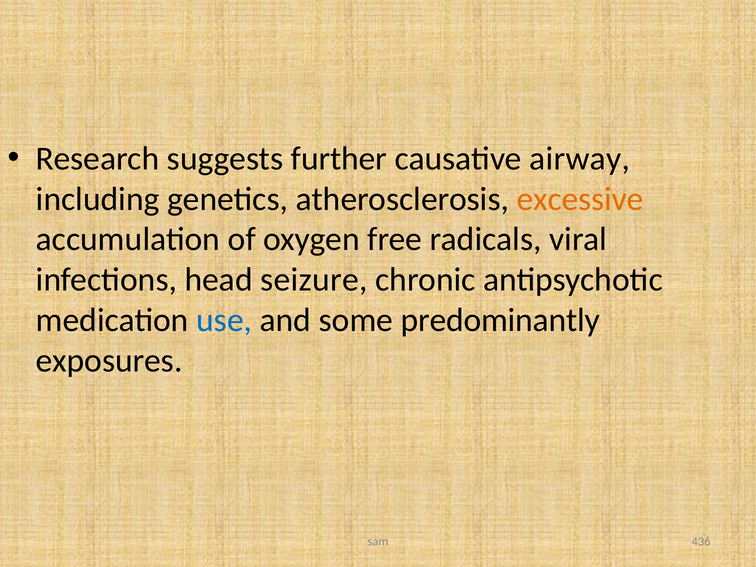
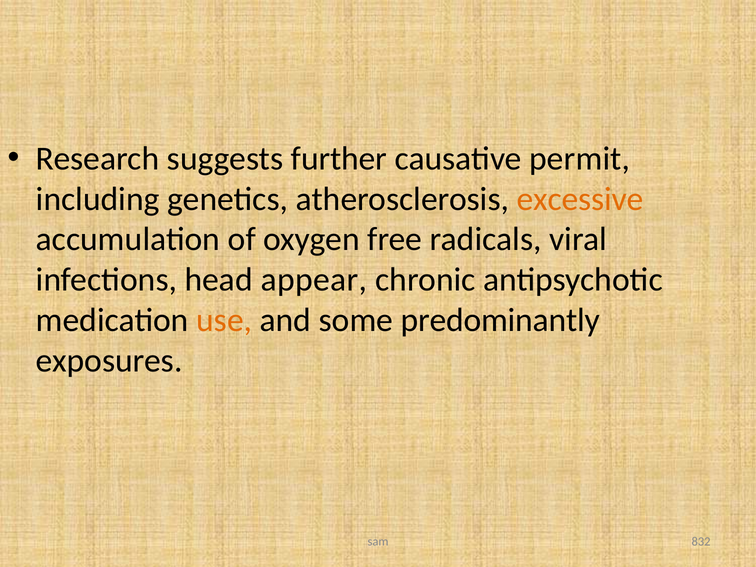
airway: airway -> permit
seizure: seizure -> appear
use colour: blue -> orange
436: 436 -> 832
